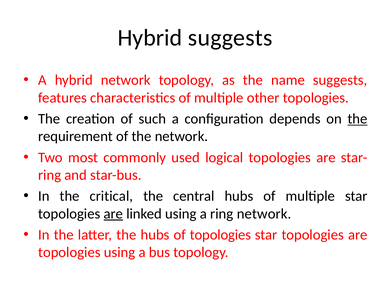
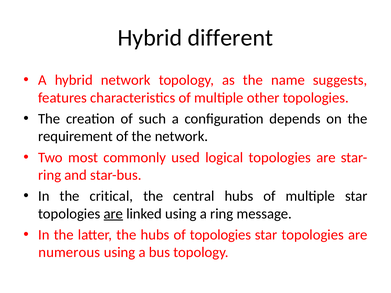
Hybrid suggests: suggests -> different
the at (358, 119) underline: present -> none
ring network: network -> message
topologies at (69, 253): topologies -> numerous
